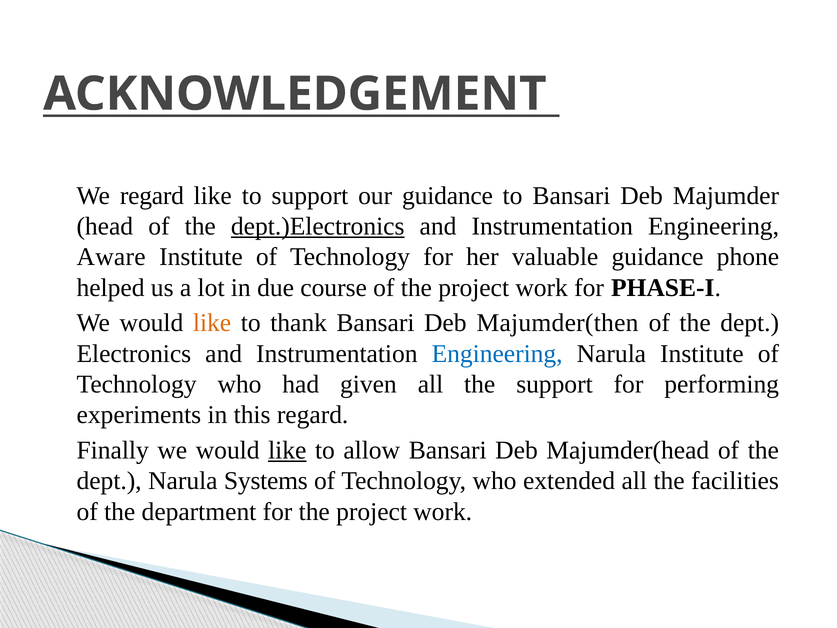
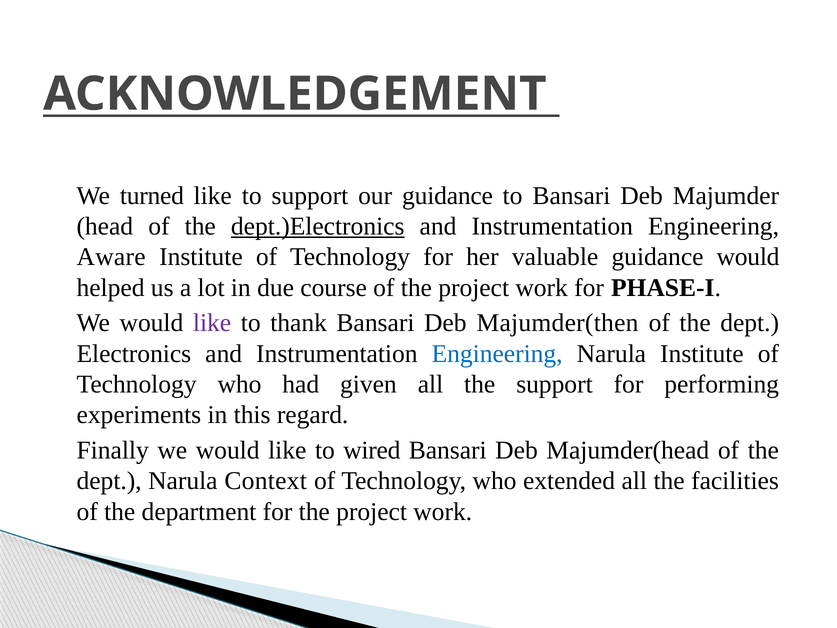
We regard: regard -> turned
guidance phone: phone -> would
like at (212, 323) colour: orange -> purple
like at (287, 450) underline: present -> none
allow: allow -> wired
Systems: Systems -> Context
